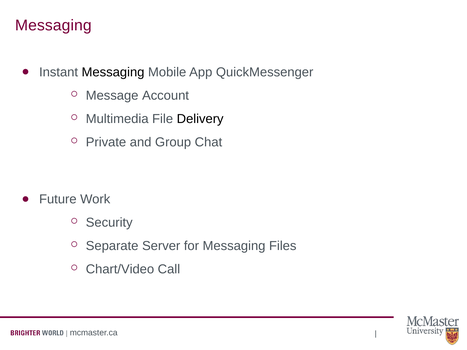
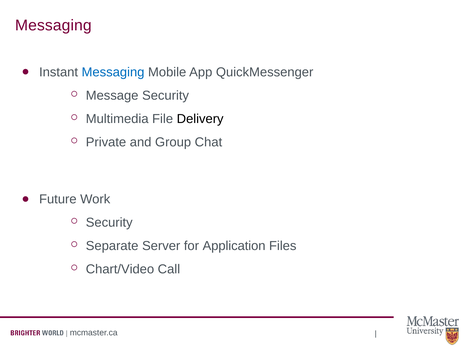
Messaging at (113, 72) colour: black -> blue
Message Account: Account -> Security
for Messaging: Messaging -> Application
